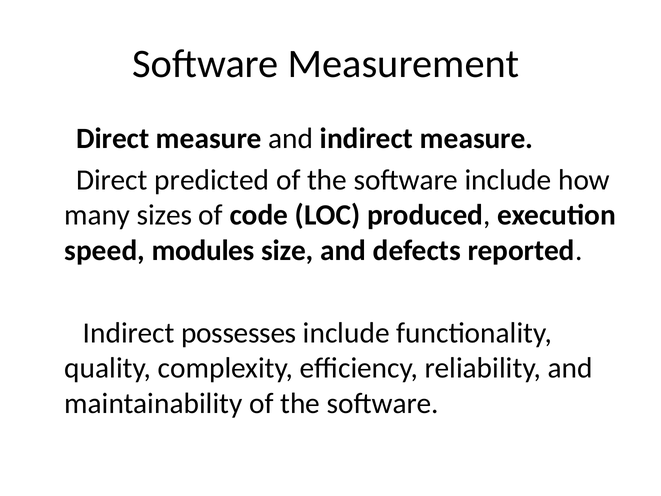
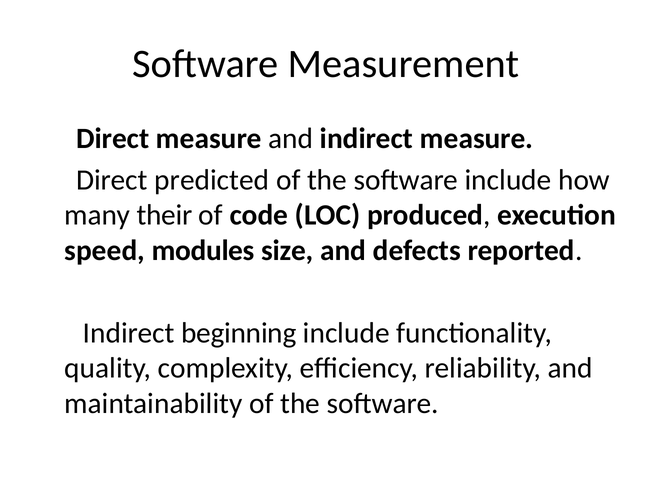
sizes: sizes -> their
possesses: possesses -> beginning
